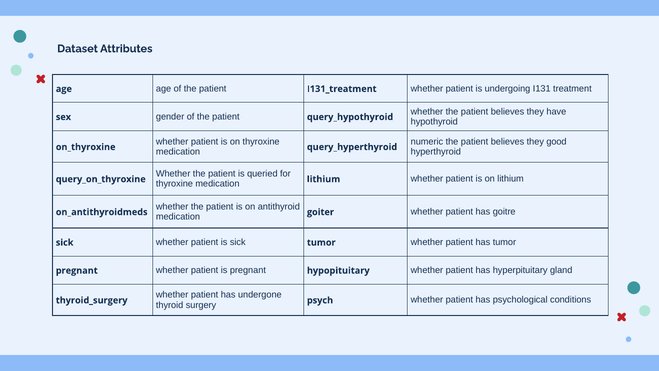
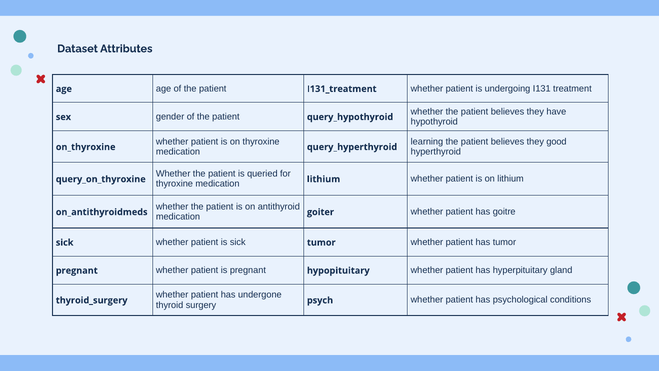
numeric: numeric -> learning
